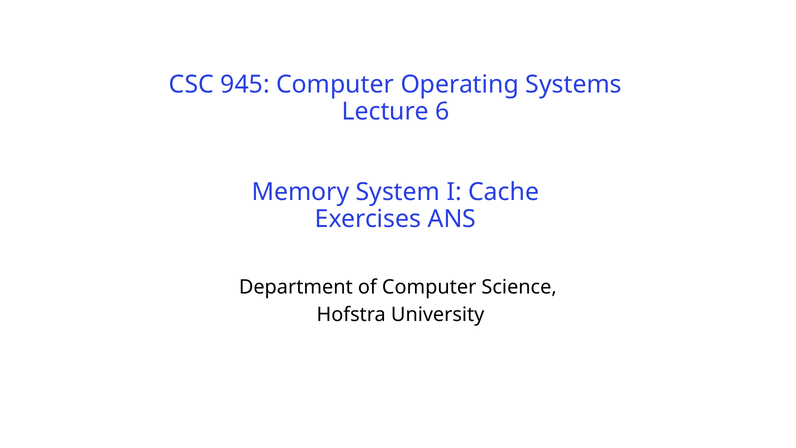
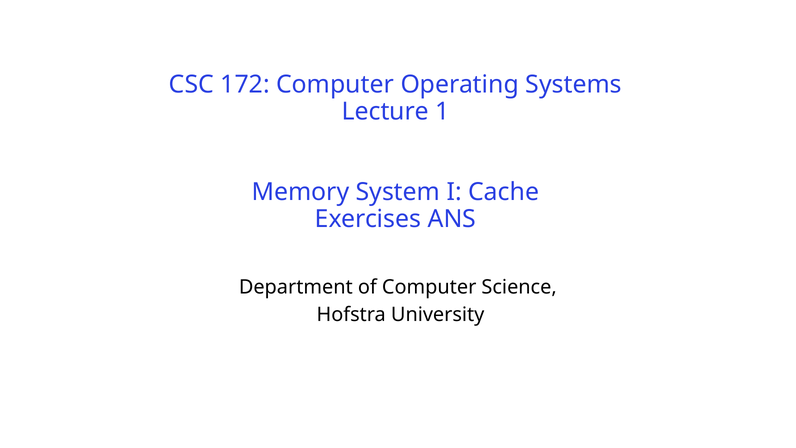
945: 945 -> 172
6: 6 -> 1
